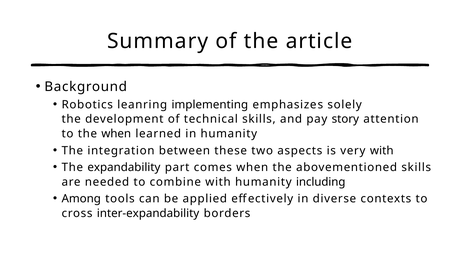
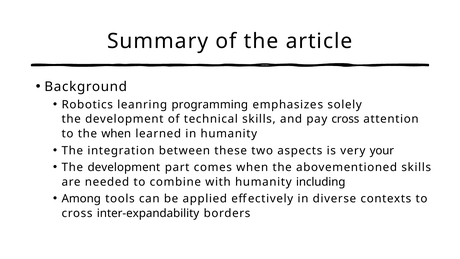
implementing: implementing -> programming
pay story: story -> cross
very with: with -> your
expandability at (124, 167): expandability -> development
